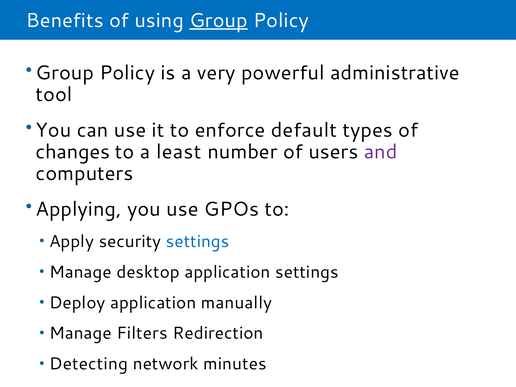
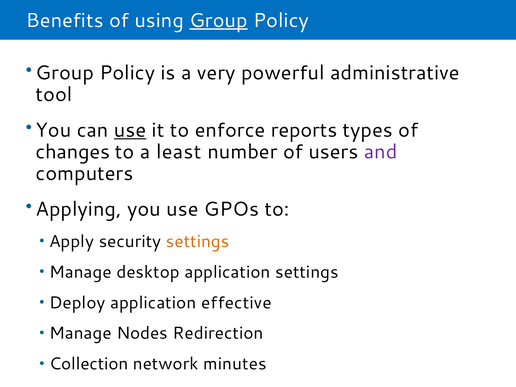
use at (130, 130) underline: none -> present
default: default -> reports
settings at (198, 241) colour: blue -> orange
manually: manually -> effective
Filters: Filters -> Nodes
Detecting: Detecting -> Collection
